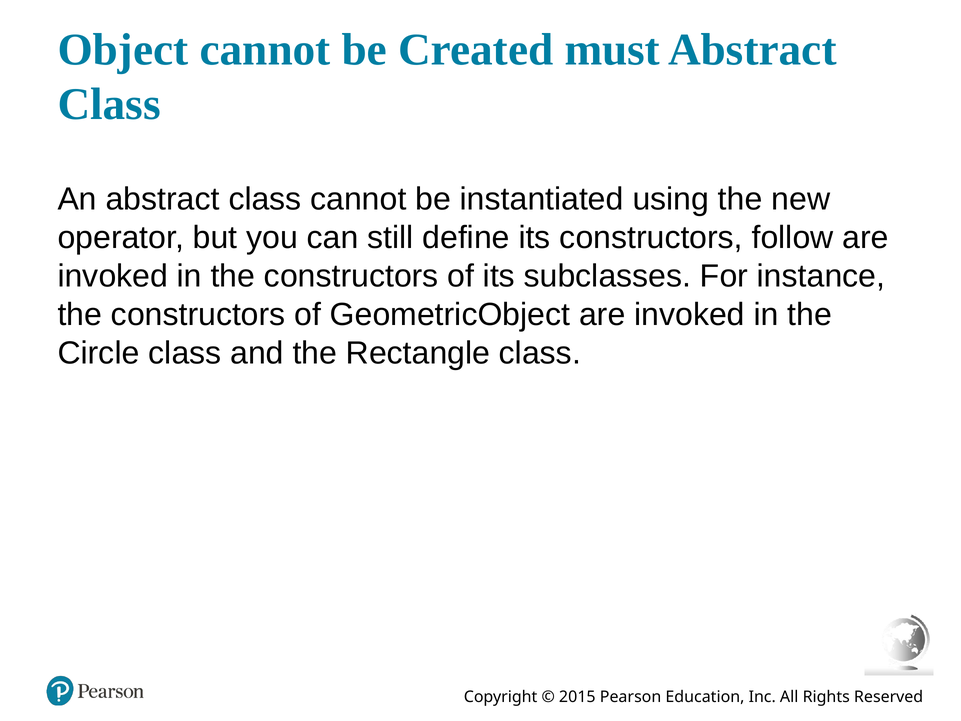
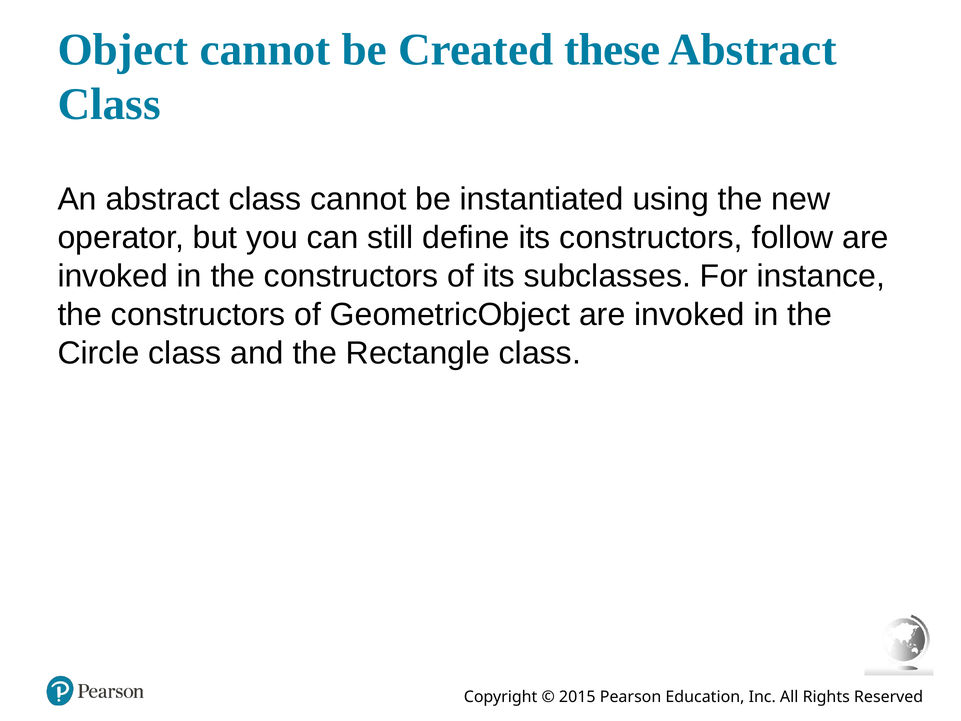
must: must -> these
